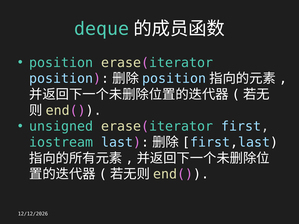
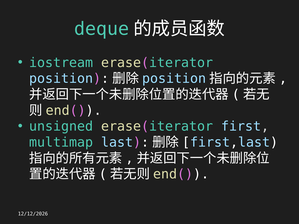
position: position -> iostream
iostream: iostream -> multimap
